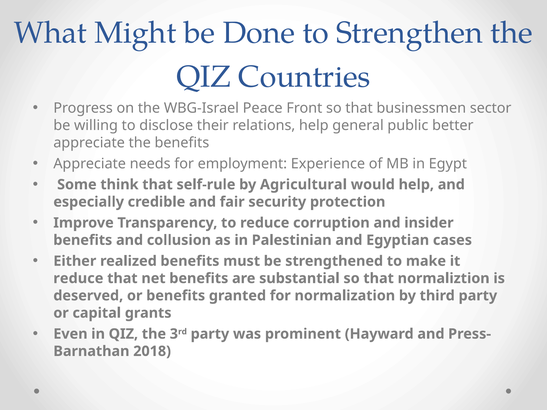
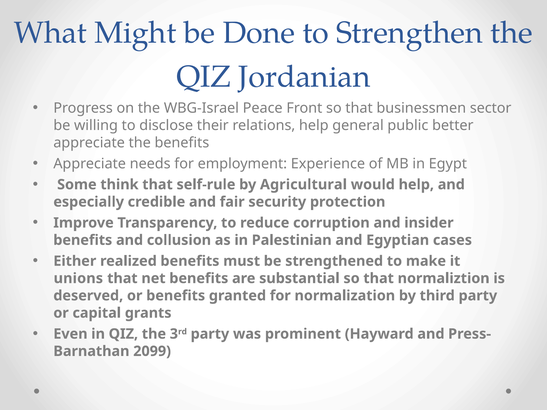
Countries: Countries -> Jordanian
reduce at (78, 279): reduce -> unions
2018: 2018 -> 2099
